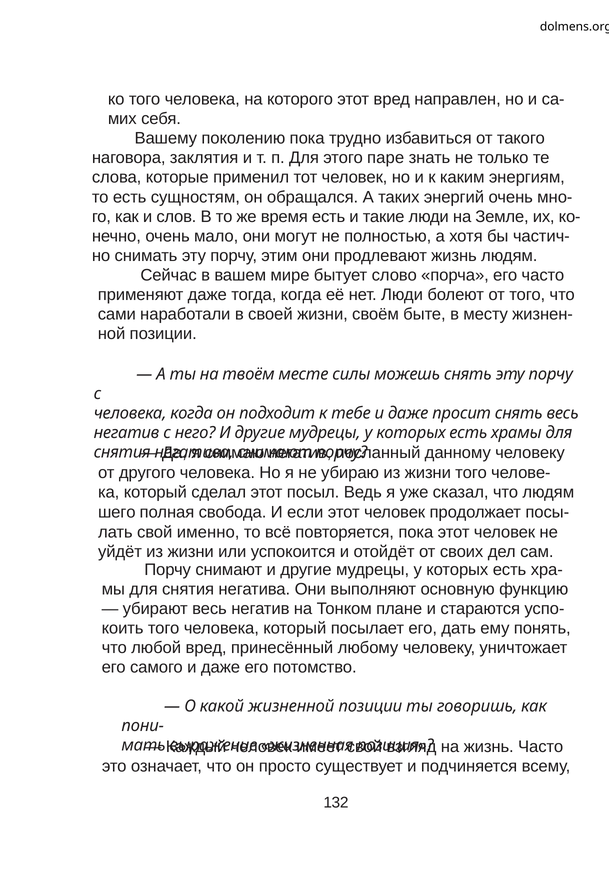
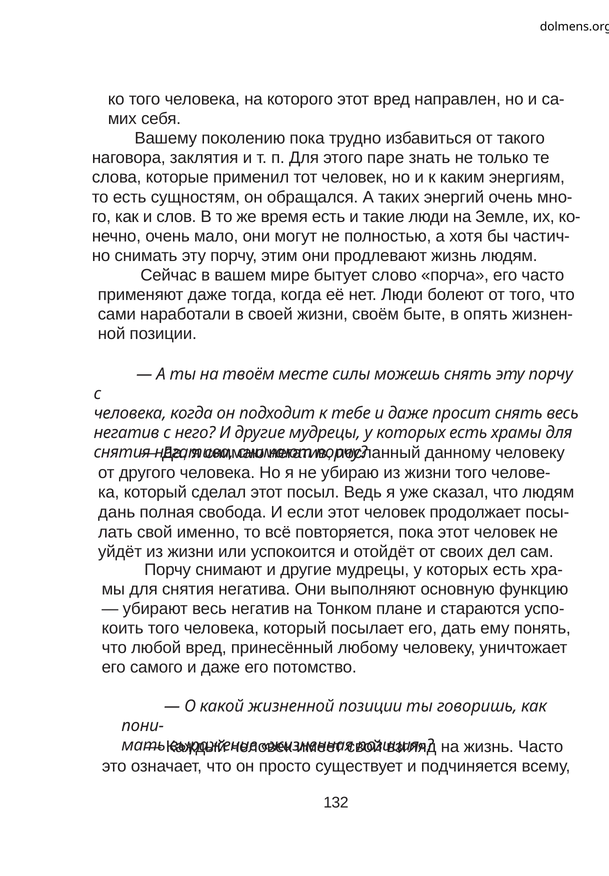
месту: месту -> опять
шего: шего -> дань
